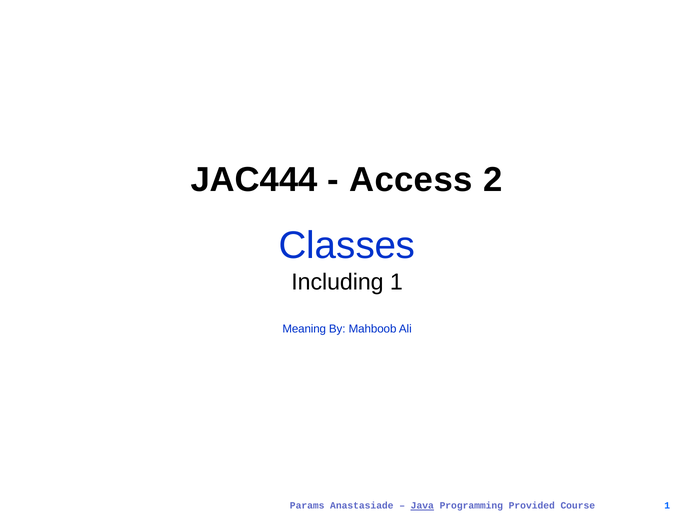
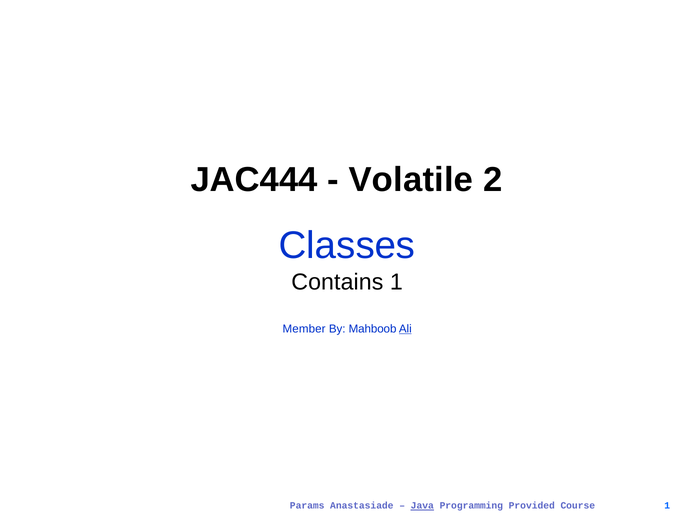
Access: Access -> Volatile
Including: Including -> Contains
Meaning: Meaning -> Member
Ali underline: none -> present
